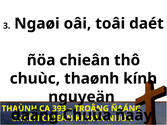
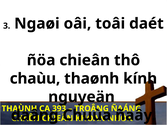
chuùc: chuùc -> chaùu
